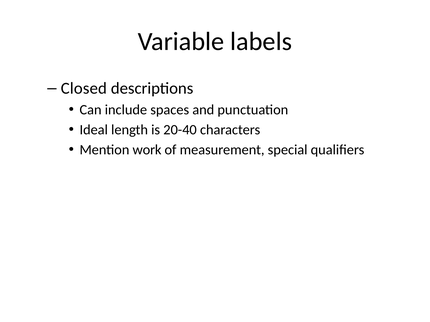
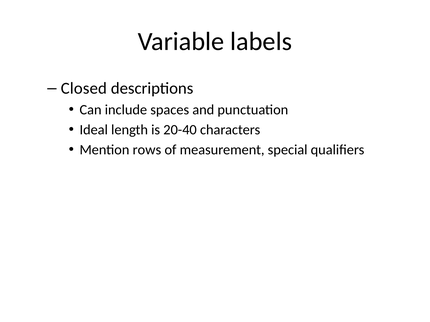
work: work -> rows
